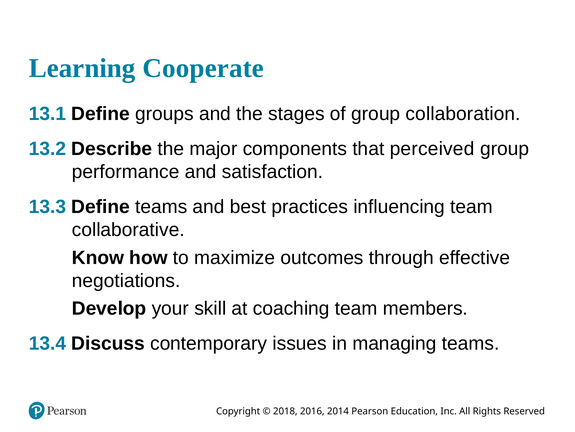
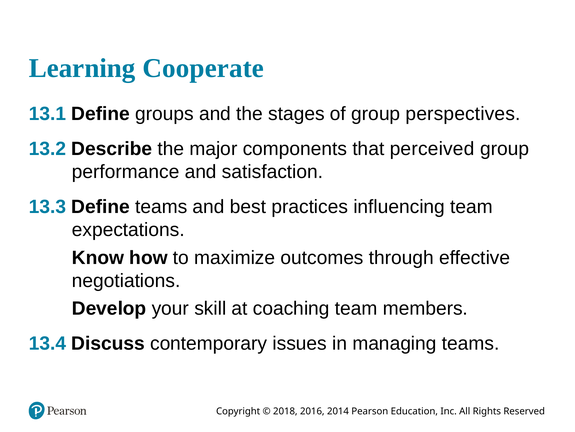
collaboration: collaboration -> perspectives
collaborative: collaborative -> expectations
